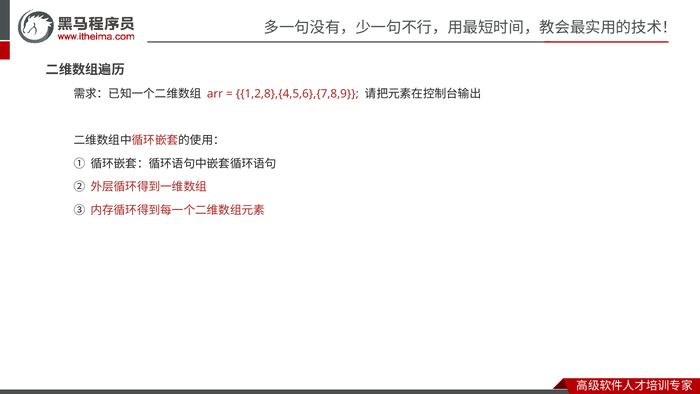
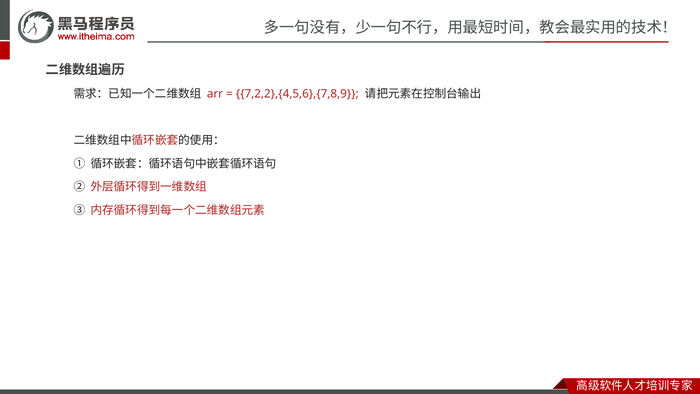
1,2,8},{4,5,6},{7,8,9: 1,2,8},{4,5,6},{7,8,9 -> 7,2,2},{4,5,6},{7,8,9
